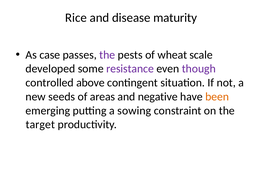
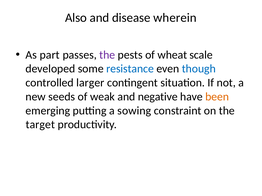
Rice: Rice -> Also
maturity: maturity -> wherein
case: case -> part
resistance colour: purple -> blue
though colour: purple -> blue
above: above -> larger
areas: areas -> weak
